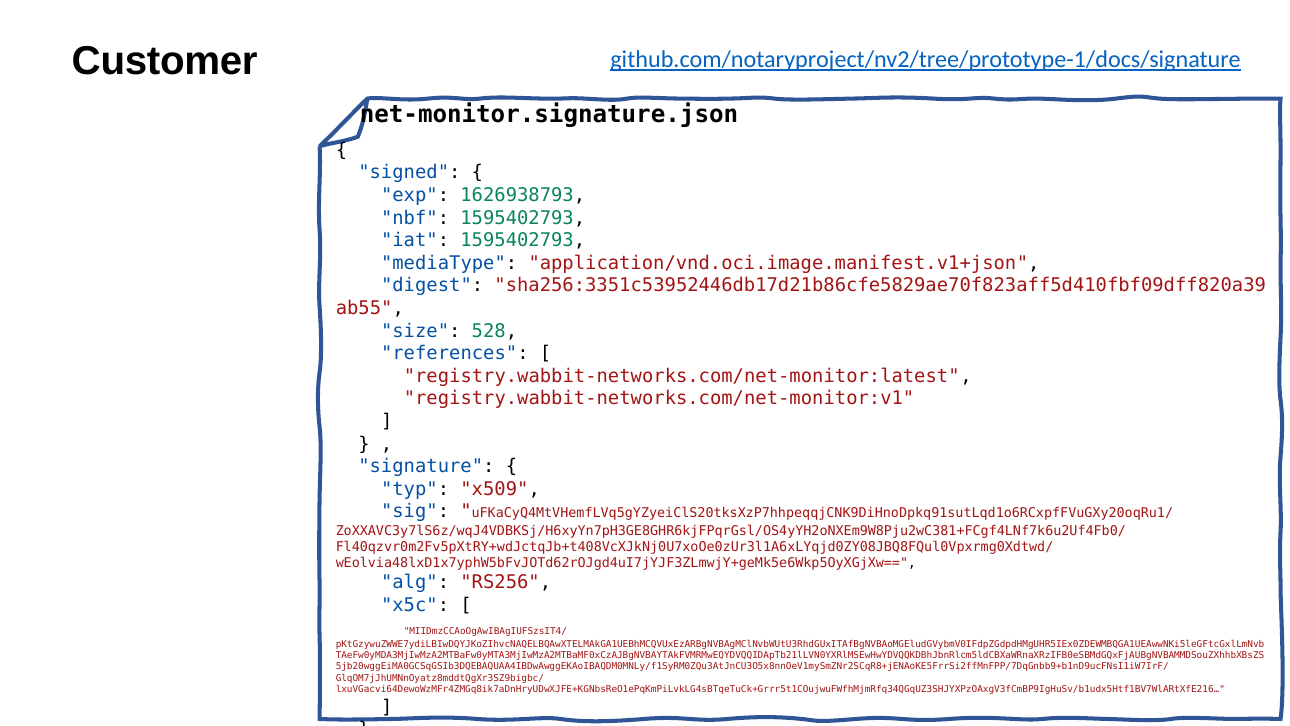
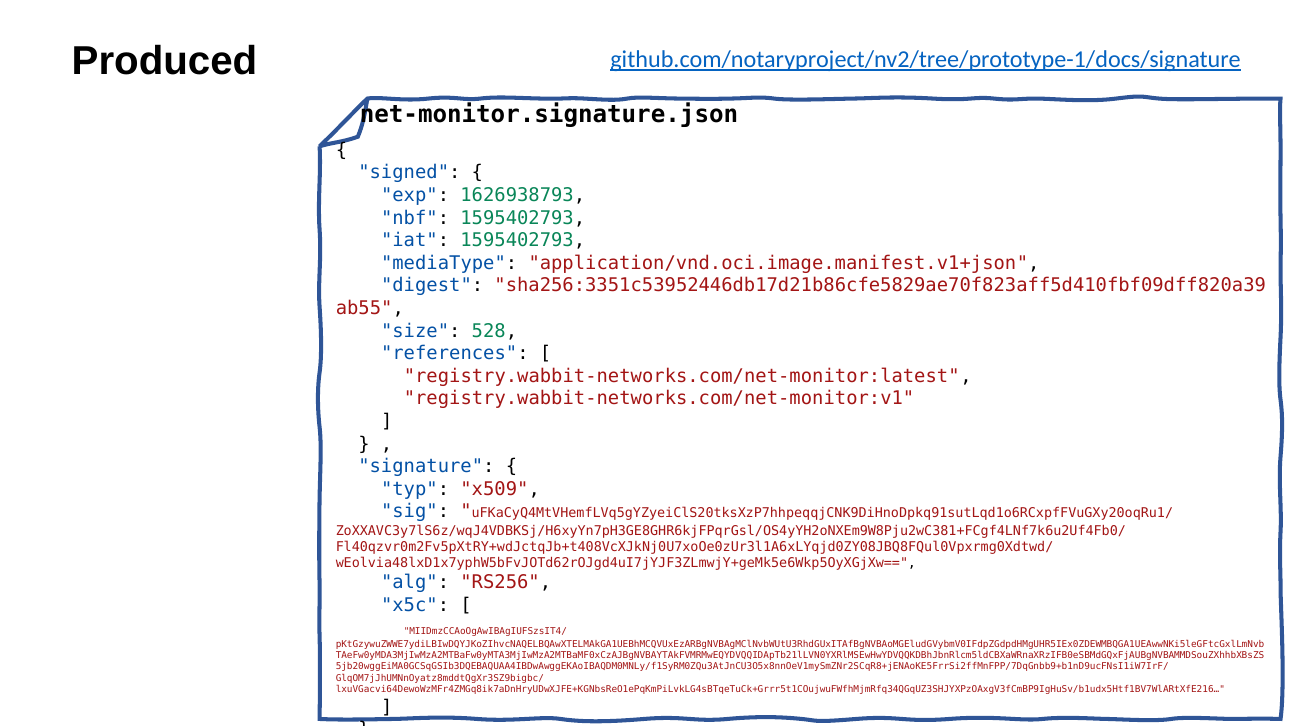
Customer: Customer -> Produced
